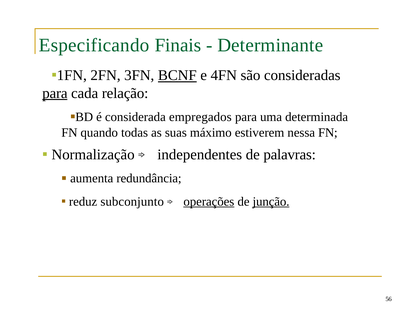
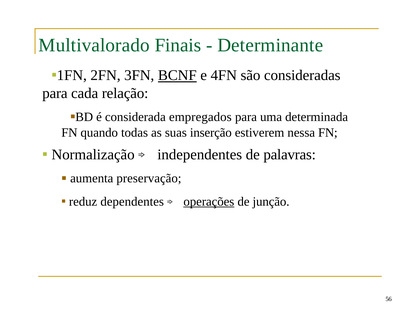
Especificando: Especificando -> Multivalorado
para at (55, 93) underline: present -> none
máximo: máximo -> inserção
redundância: redundância -> preservação
subconjunto: subconjunto -> dependentes
junção underline: present -> none
